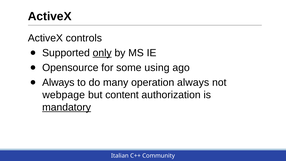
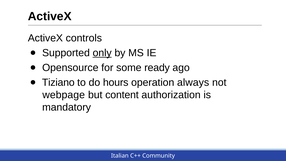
using: using -> ready
Always at (58, 82): Always -> Tiziano
many: many -> hours
mandatory underline: present -> none
